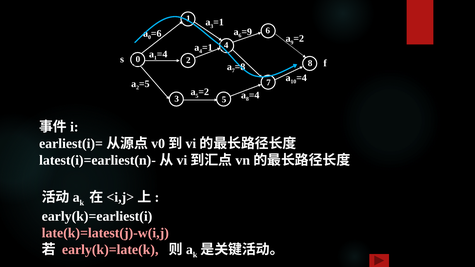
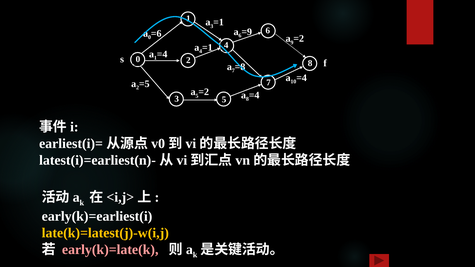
late(k)=latest(j)-w(i,j colour: pink -> yellow
